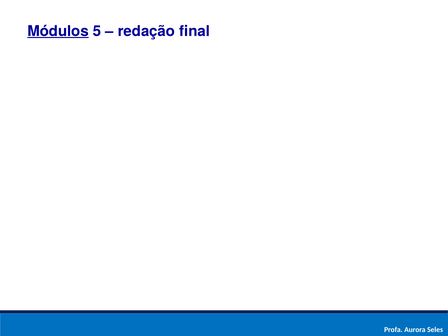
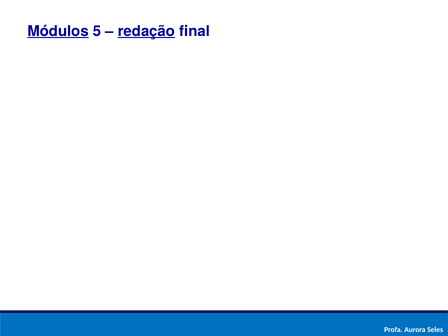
redação underline: none -> present
